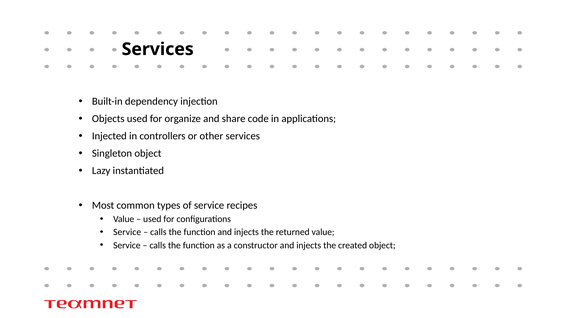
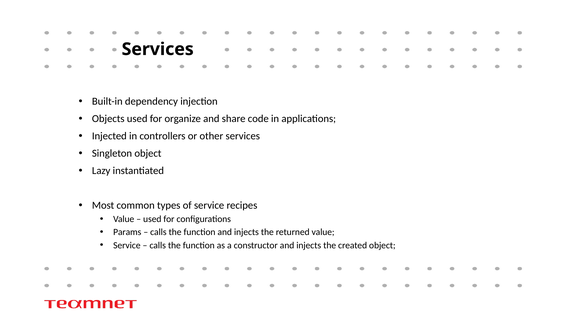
Service at (127, 232): Service -> Params
